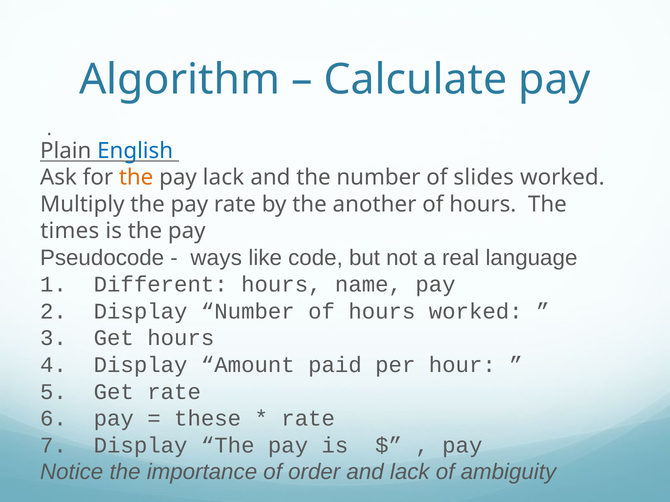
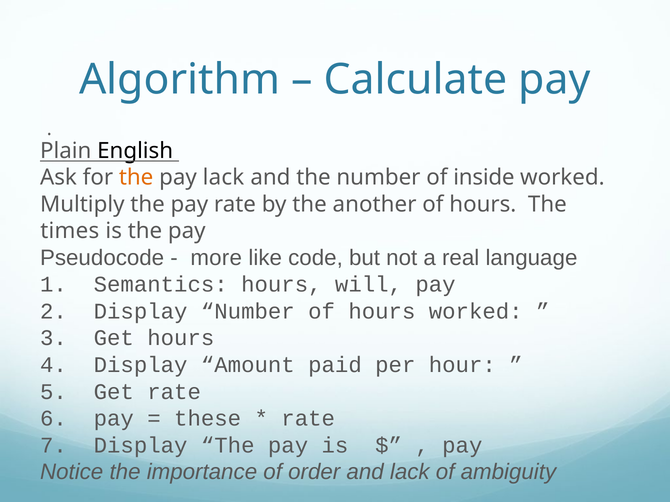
English colour: blue -> black
slides: slides -> inside
ways: ways -> more
Different: Different -> Semantics
name: name -> will
